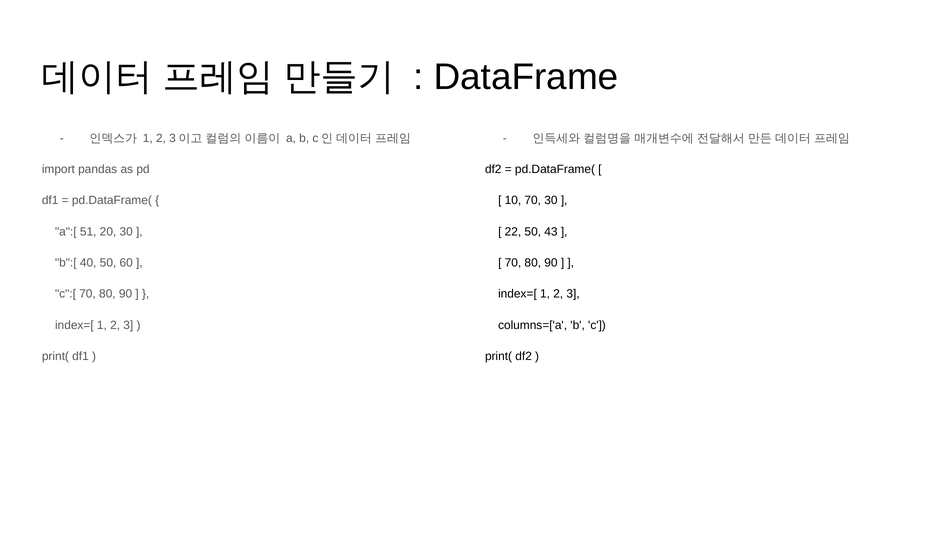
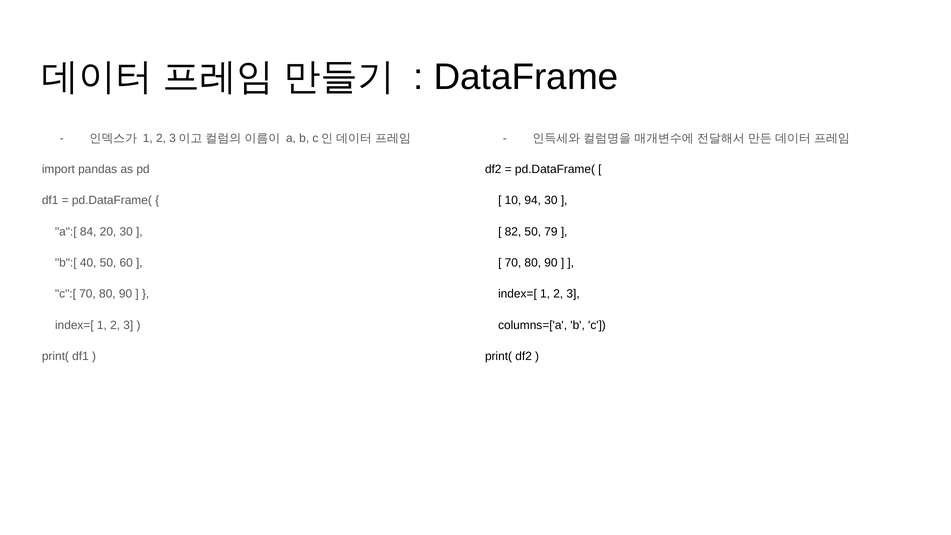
10 70: 70 -> 94
51: 51 -> 84
22: 22 -> 82
43: 43 -> 79
